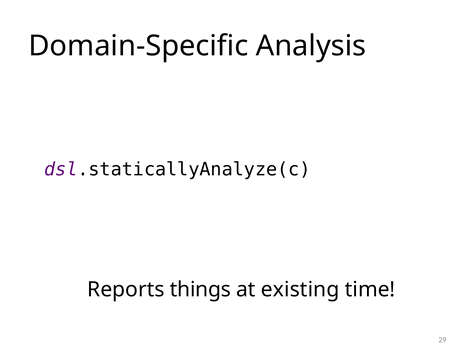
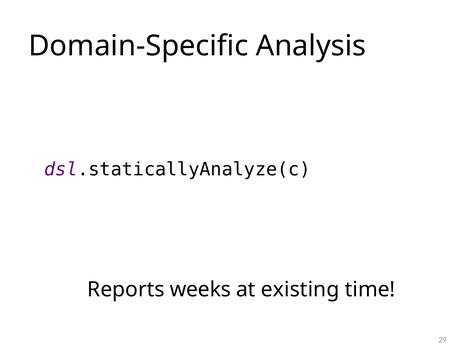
things: things -> weeks
